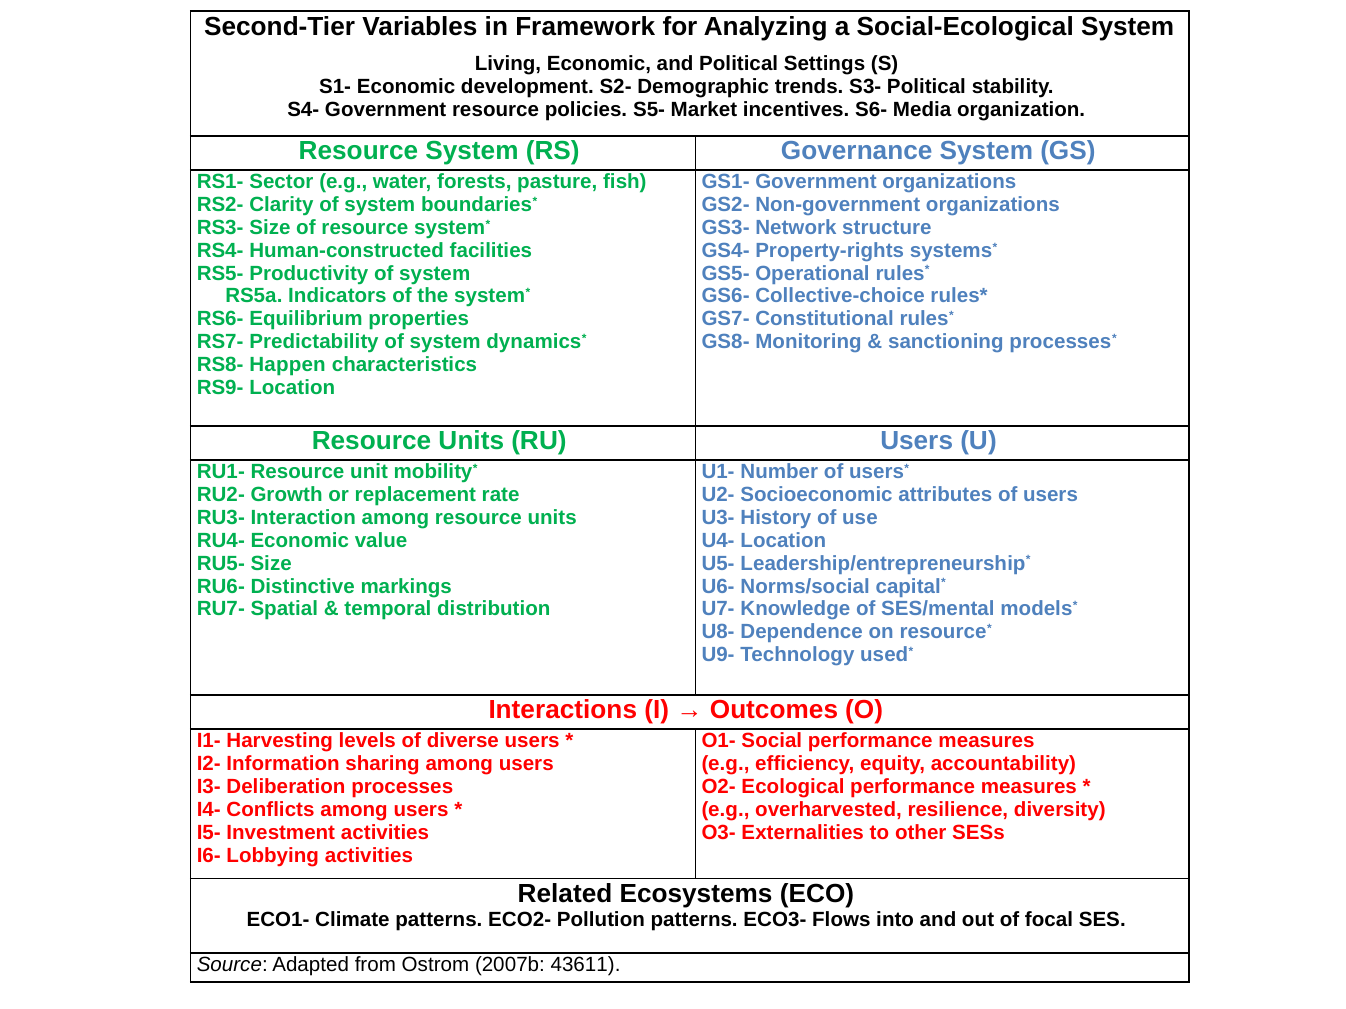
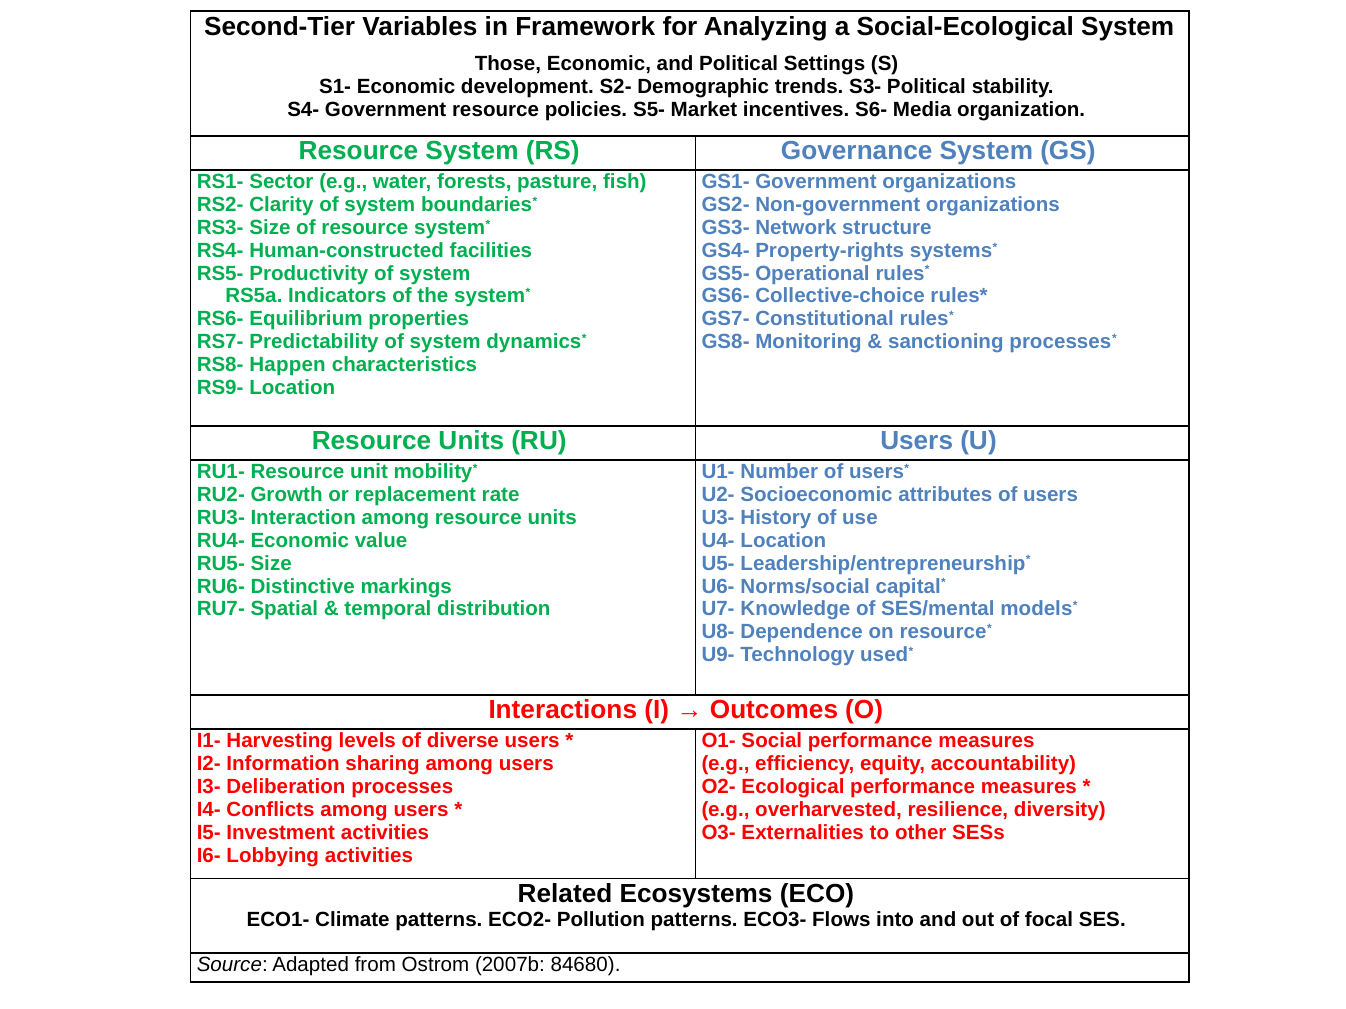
Living: Living -> Those
43611: 43611 -> 84680
